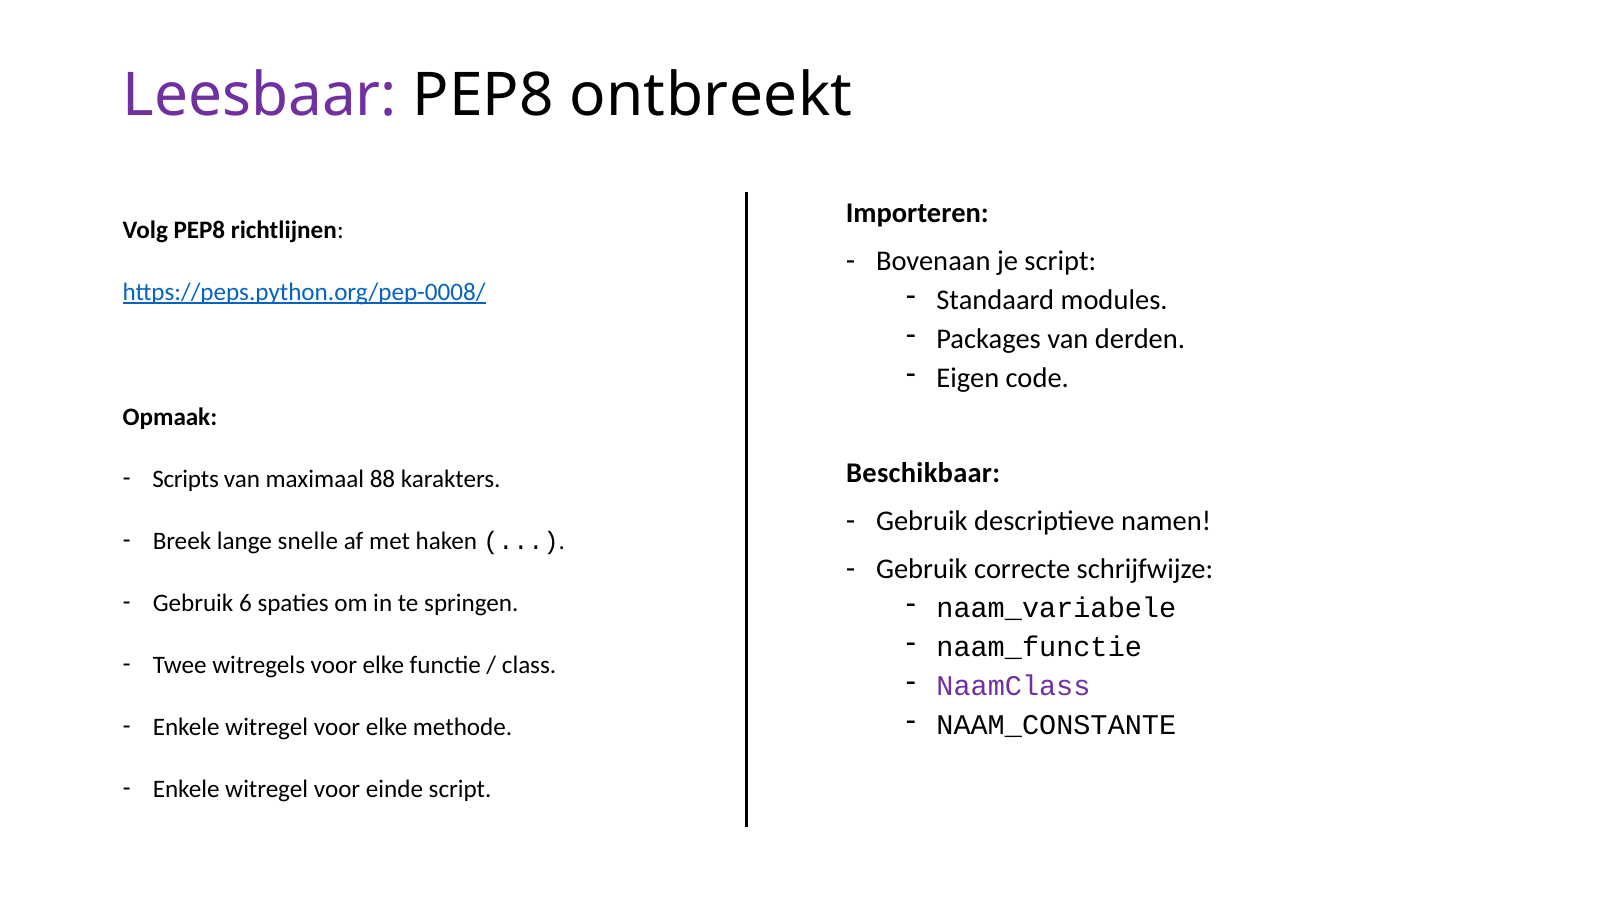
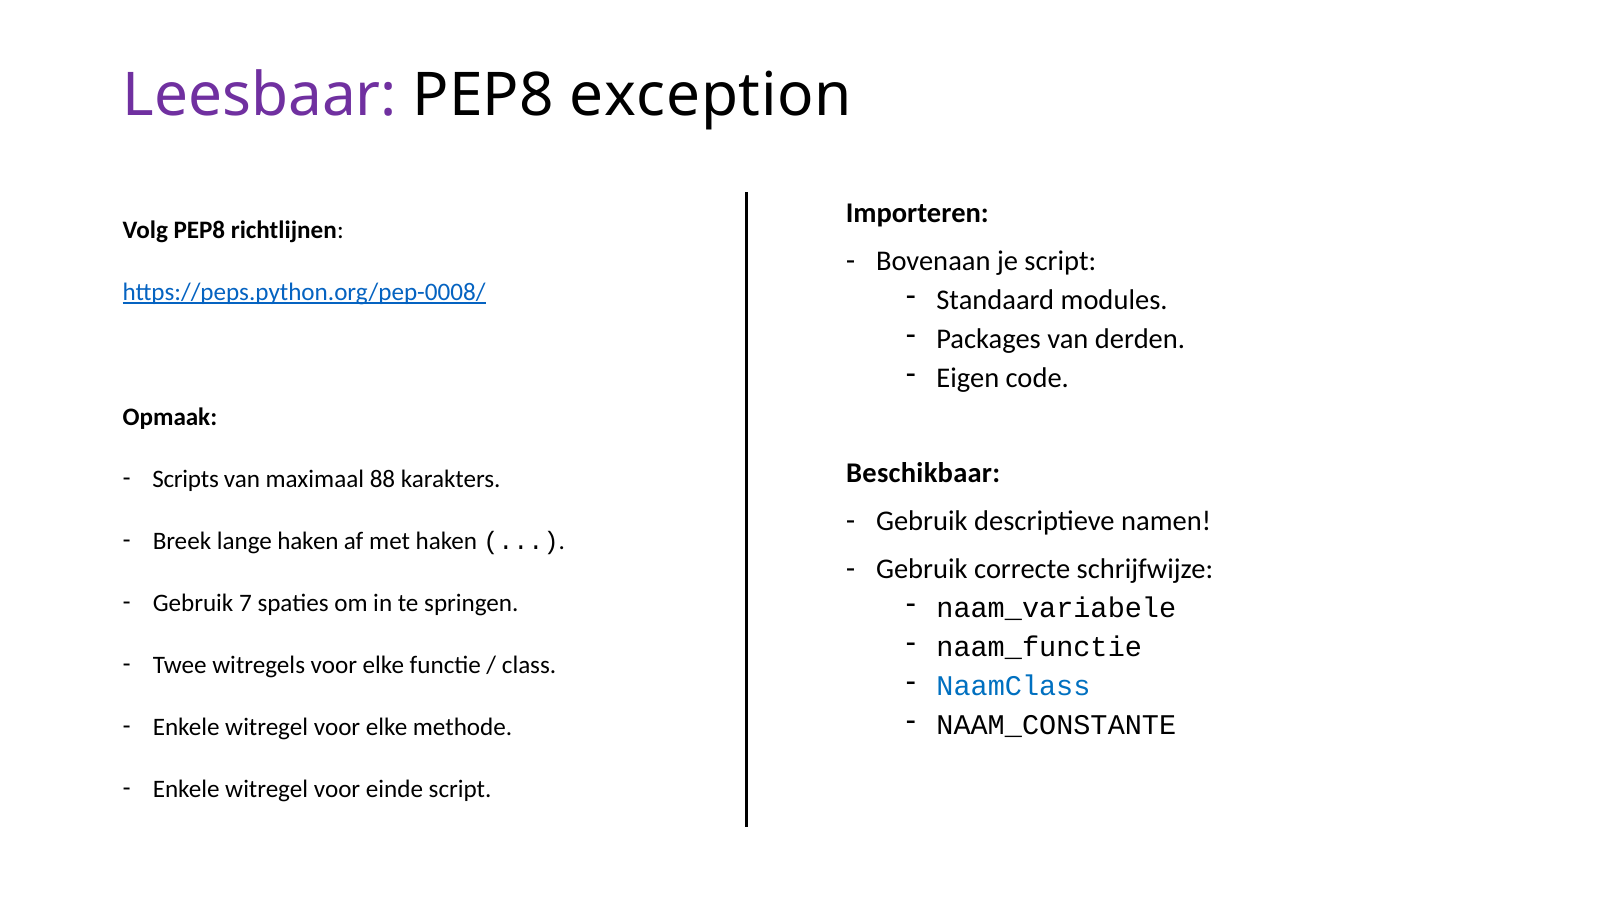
ontbreekt: ontbreekt -> exception
lange snelle: snelle -> haken
6: 6 -> 7
NaamClass colour: purple -> blue
